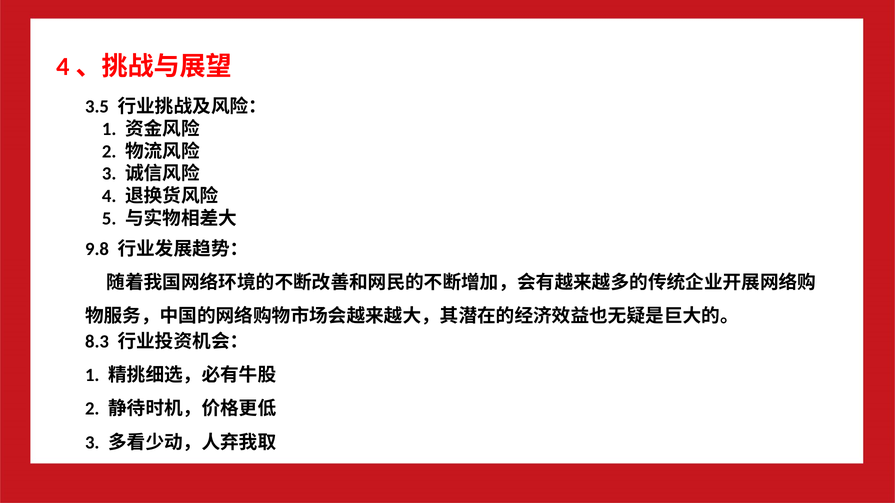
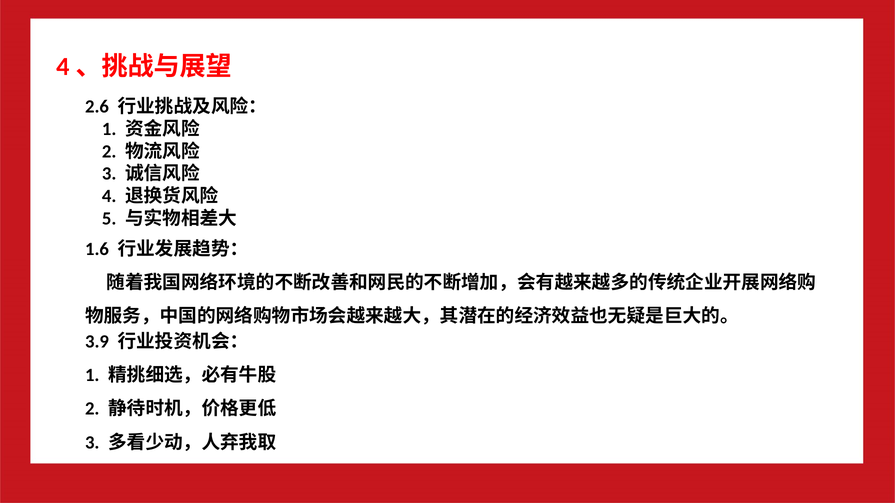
3.5: 3.5 -> 2.6
9.8: 9.8 -> 1.6
8.3: 8.3 -> 3.9
